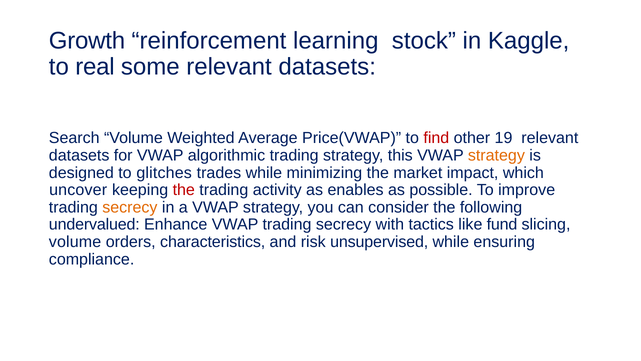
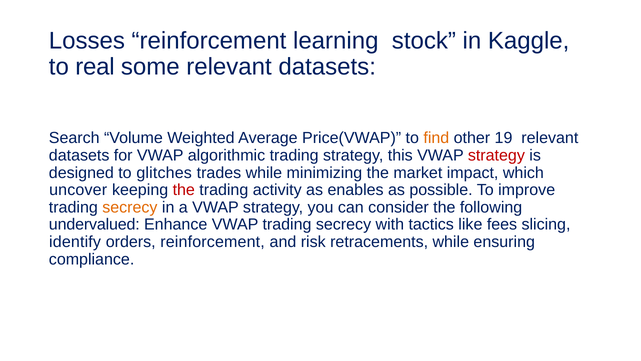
Growth: Growth -> Losses
find colour: red -> orange
strategy at (496, 155) colour: orange -> red
fund: fund -> fees
volume at (75, 242): volume -> identify
orders characteristics: characteristics -> reinforcement
unsupervised: unsupervised -> retracements
